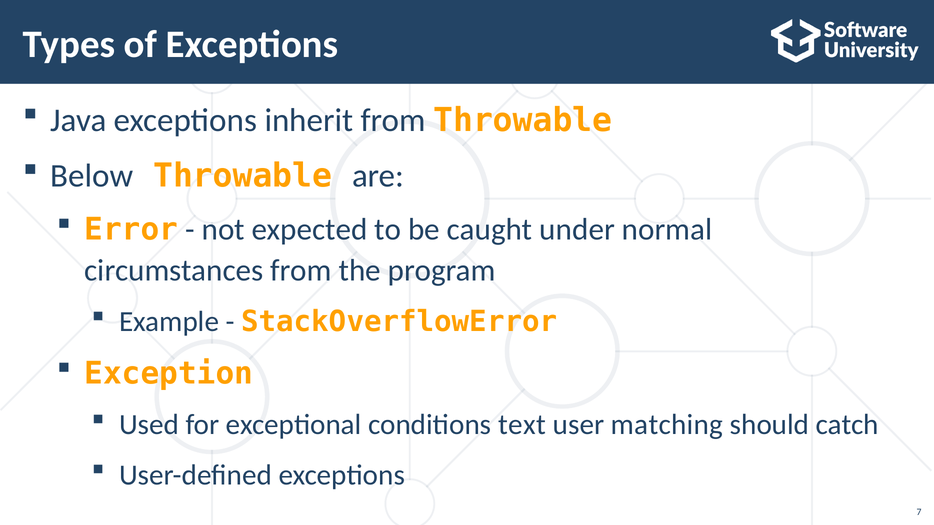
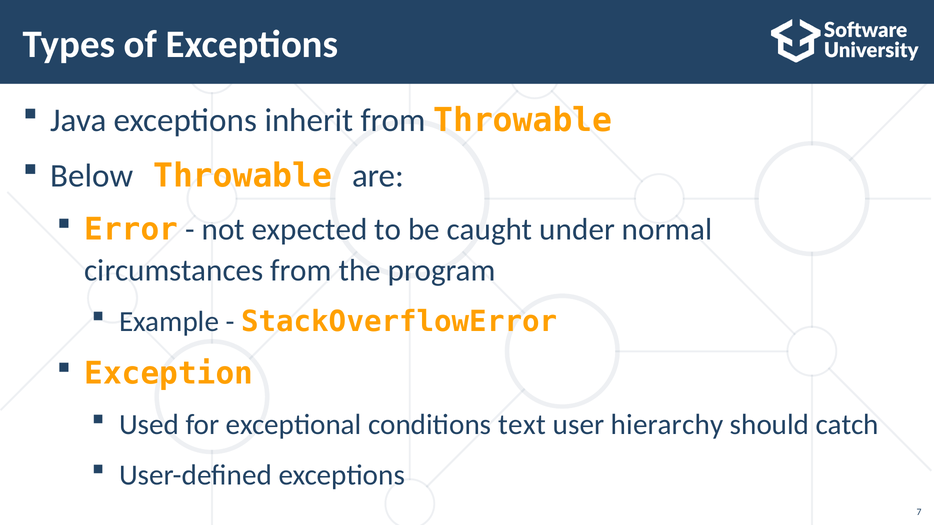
matching: matching -> hierarchy
